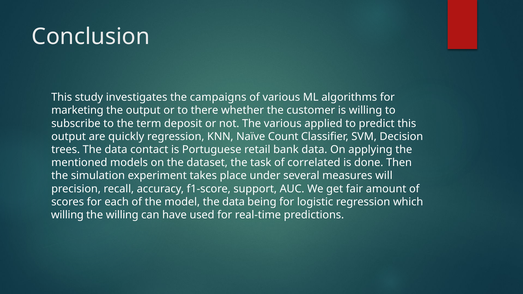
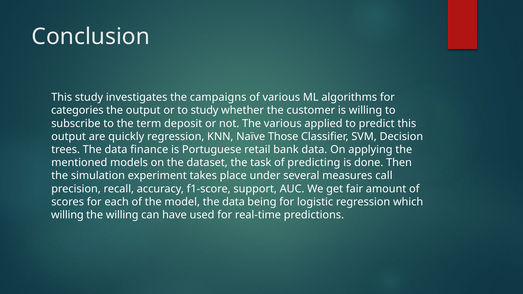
marketing: marketing -> categories
to there: there -> study
Count: Count -> Those
contact: contact -> finance
correlated: correlated -> predicting
will: will -> call
